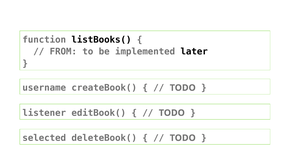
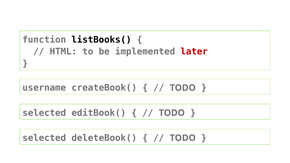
FROM: FROM -> HTML
later colour: black -> red
listener at (44, 113): listener -> selected
